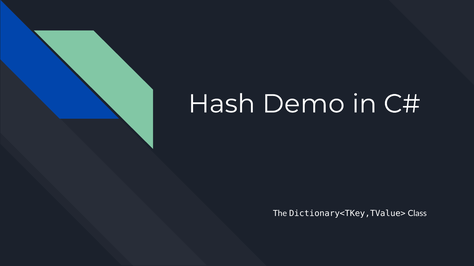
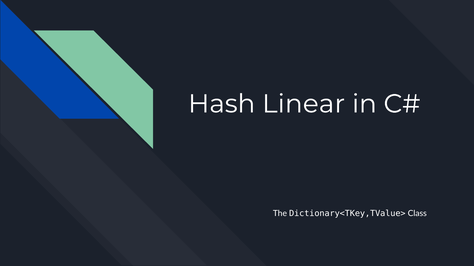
Demo: Demo -> Linear
